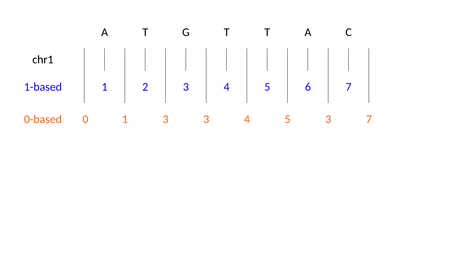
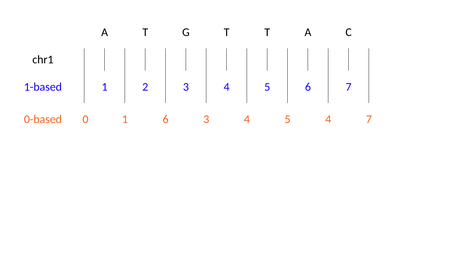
1 3: 3 -> 6
5 3: 3 -> 4
